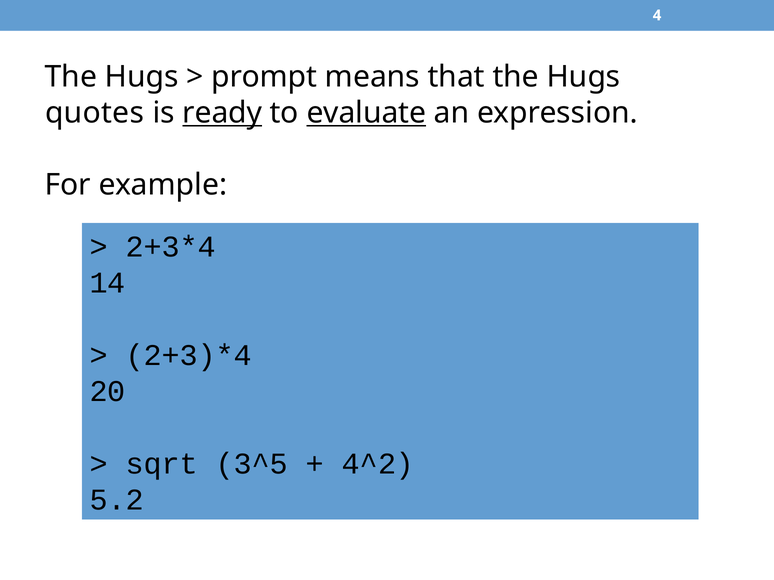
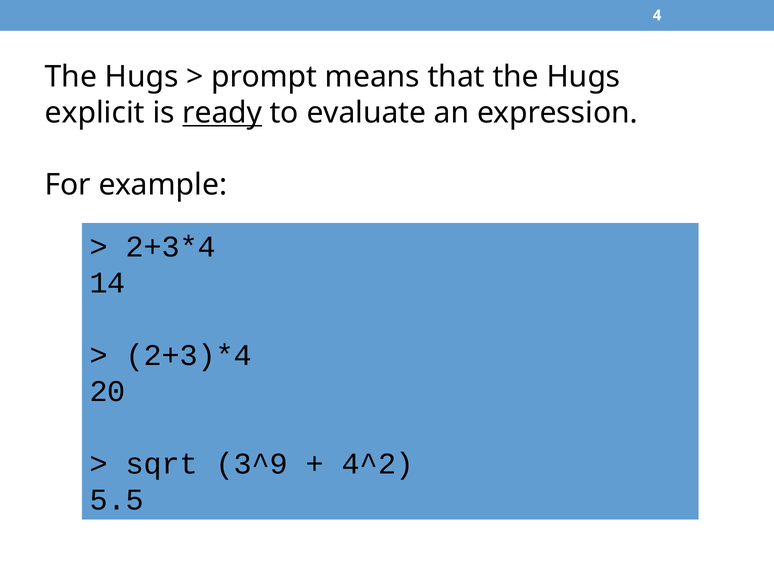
quotes: quotes -> explicit
evaluate underline: present -> none
3^5: 3^5 -> 3^9
5.2: 5.2 -> 5.5
